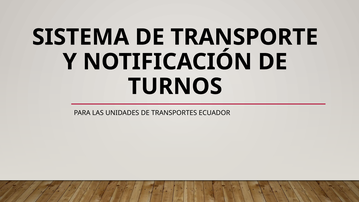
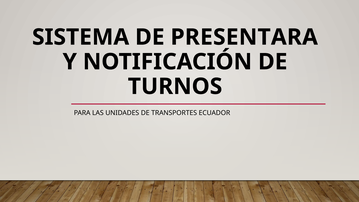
TRANSPORTE: TRANSPORTE -> PRESENTARA
